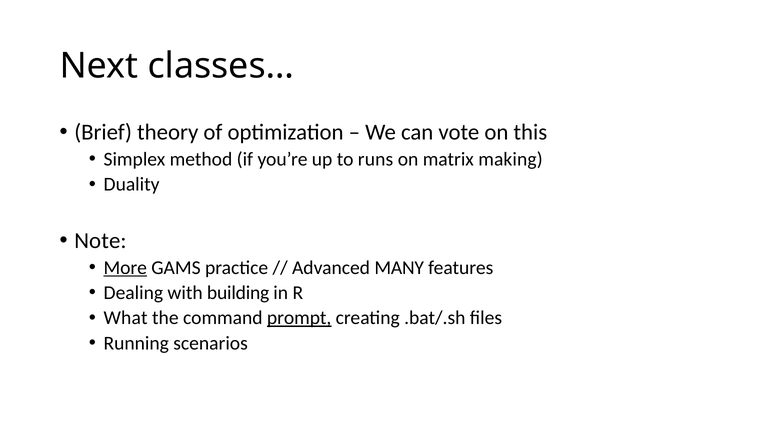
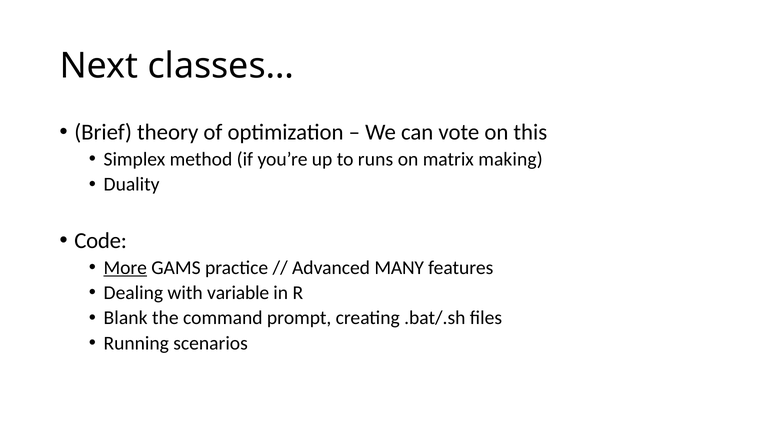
Note: Note -> Code
building: building -> variable
What: What -> Blank
prompt underline: present -> none
